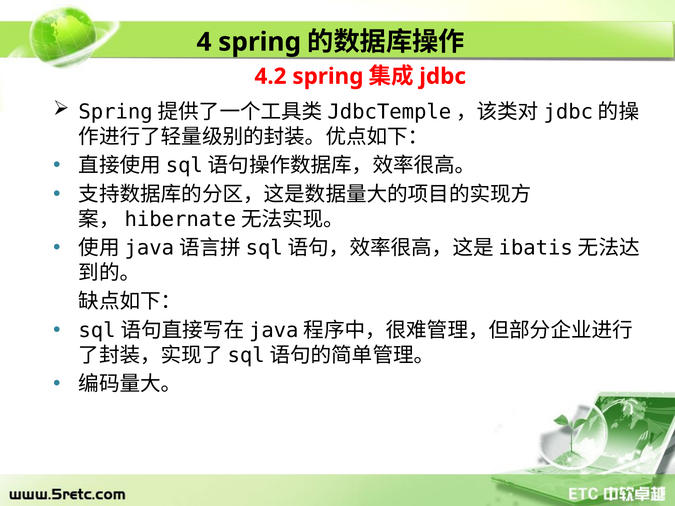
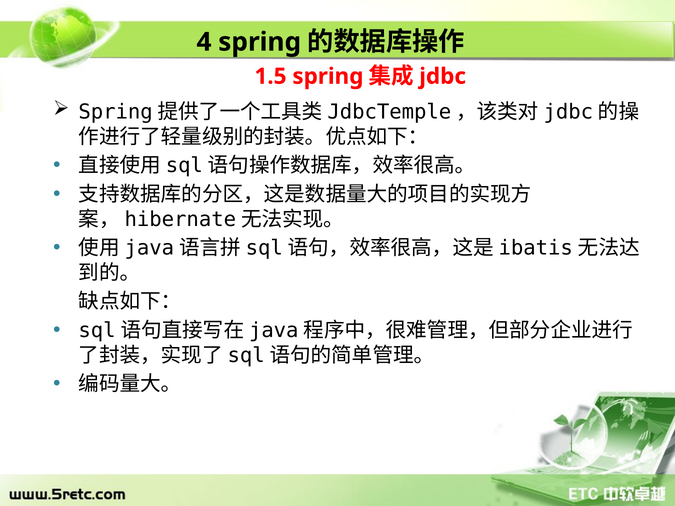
4.2: 4.2 -> 1.5
